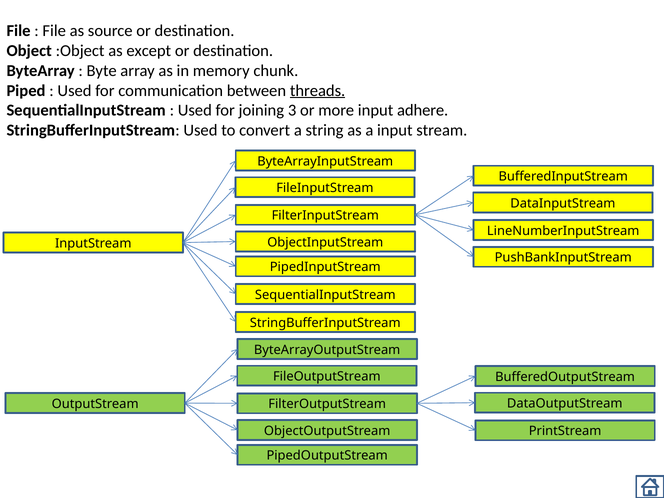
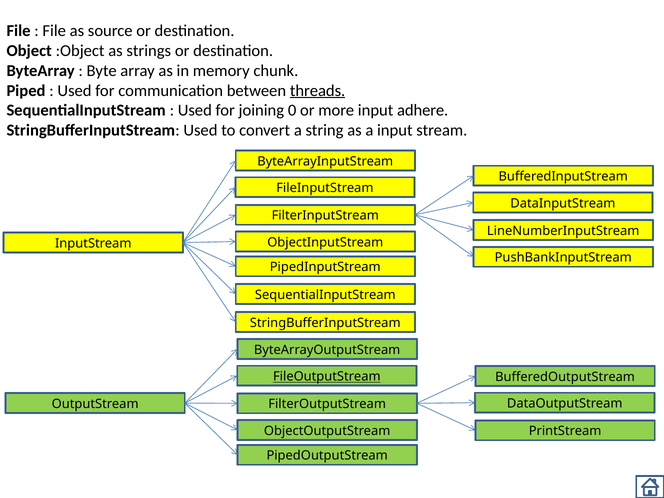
except: except -> strings
3: 3 -> 0
FileOutputStream underline: none -> present
